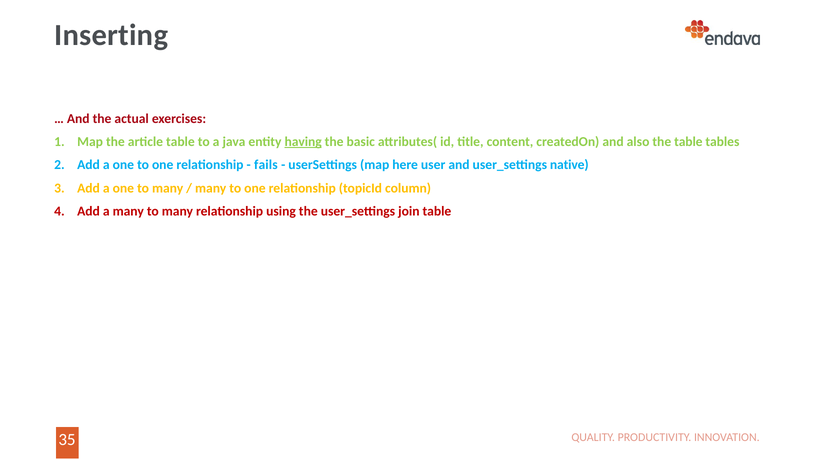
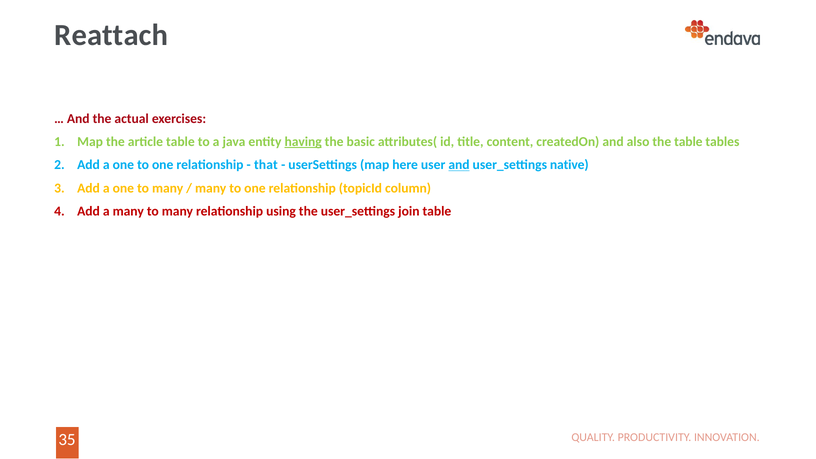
Inserting: Inserting -> Reattach
fails: fails -> that
and at (459, 165) underline: none -> present
